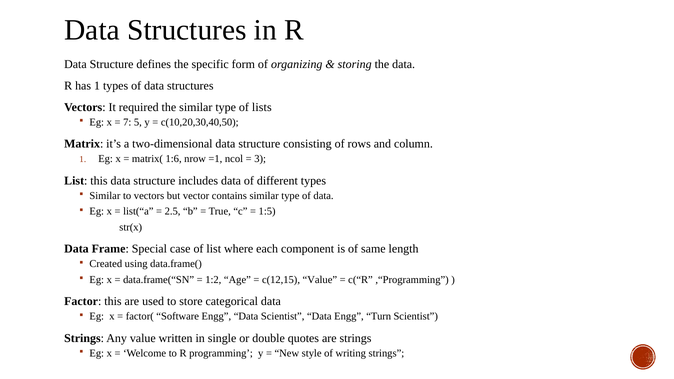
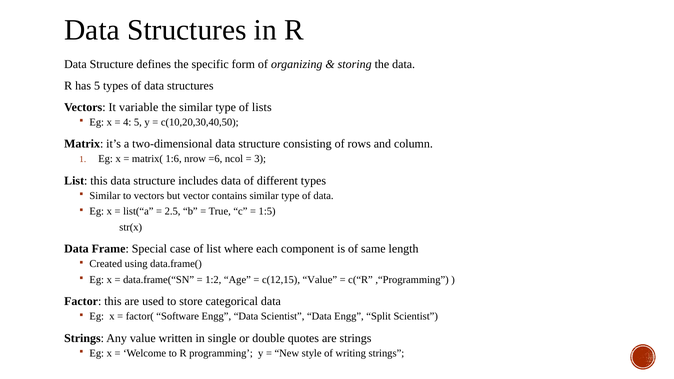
has 1: 1 -> 5
required: required -> variable
7: 7 -> 4
=1: =1 -> =6
Turn: Turn -> Split
